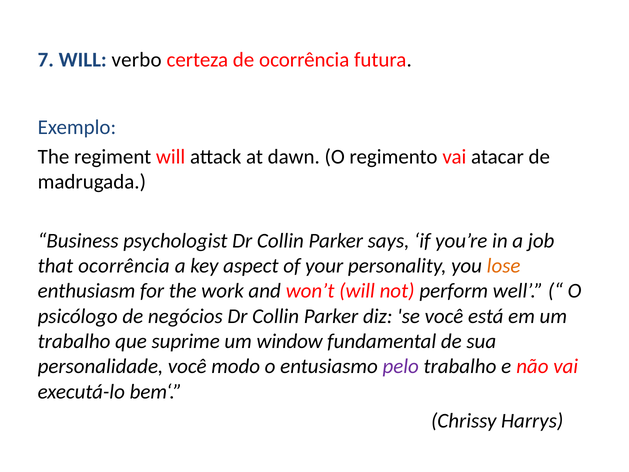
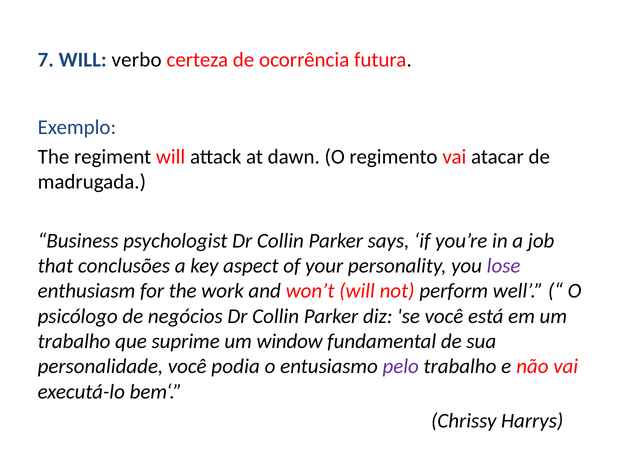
that ocorrência: ocorrência -> conclusões
lose colour: orange -> purple
modo: modo -> podia
